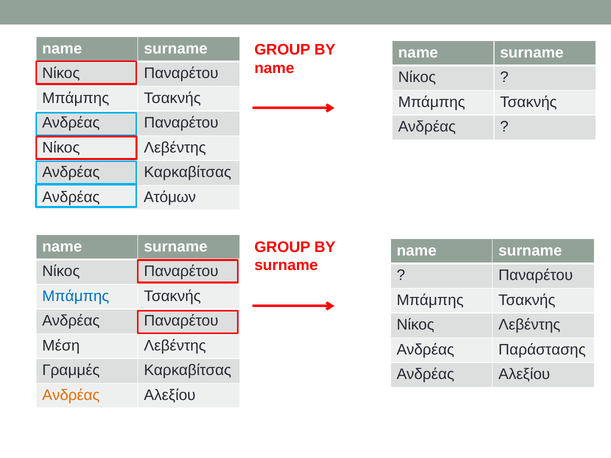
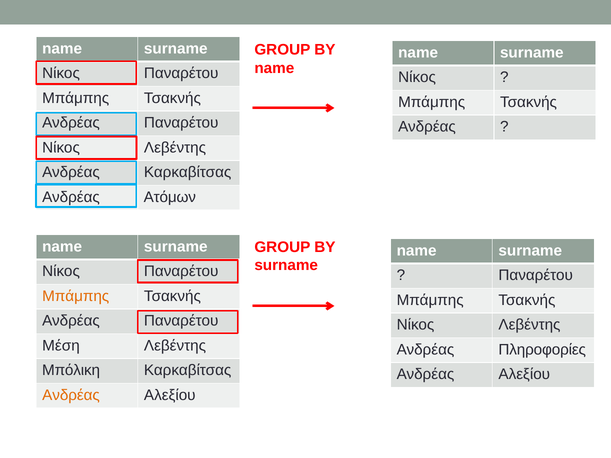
Μπάμπης at (76, 296) colour: blue -> orange
Παράστασης: Παράστασης -> Πληροφορίες
Γραμμές: Γραμμές -> Μπόλικη
